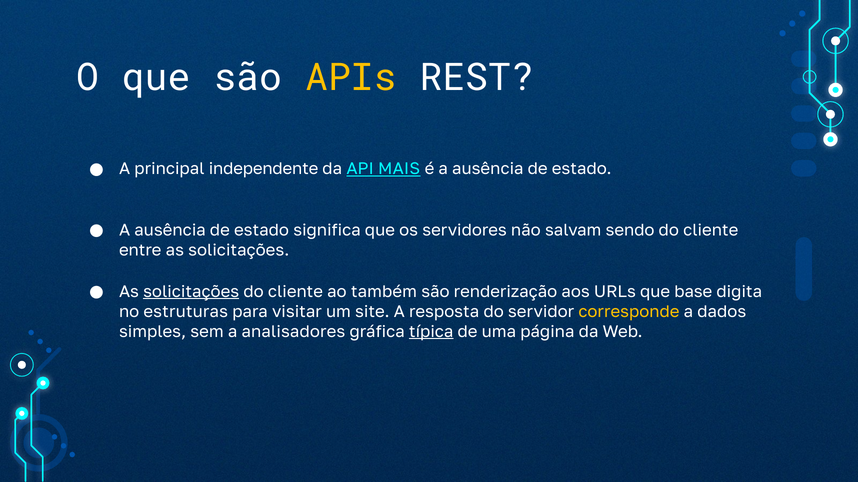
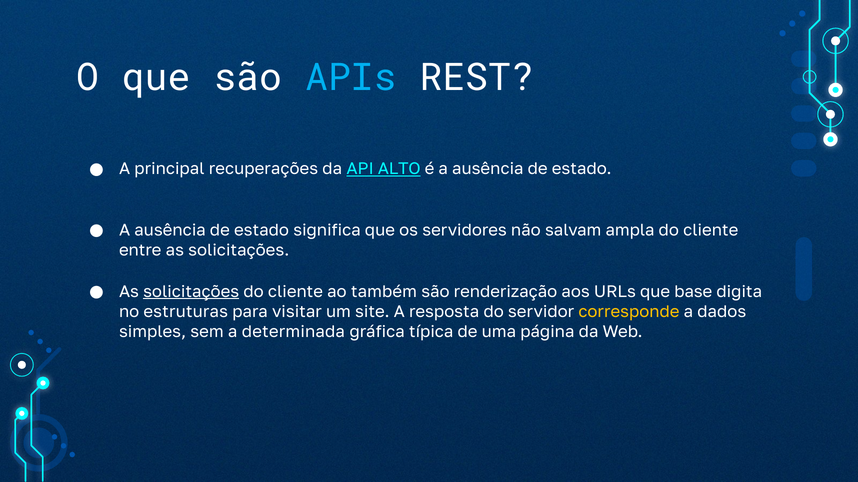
APIs colour: yellow -> light blue
independente: independente -> recuperações
MAIS: MAIS -> ALTO
sendo: sendo -> ampla
analisadores: analisadores -> determinada
típica underline: present -> none
